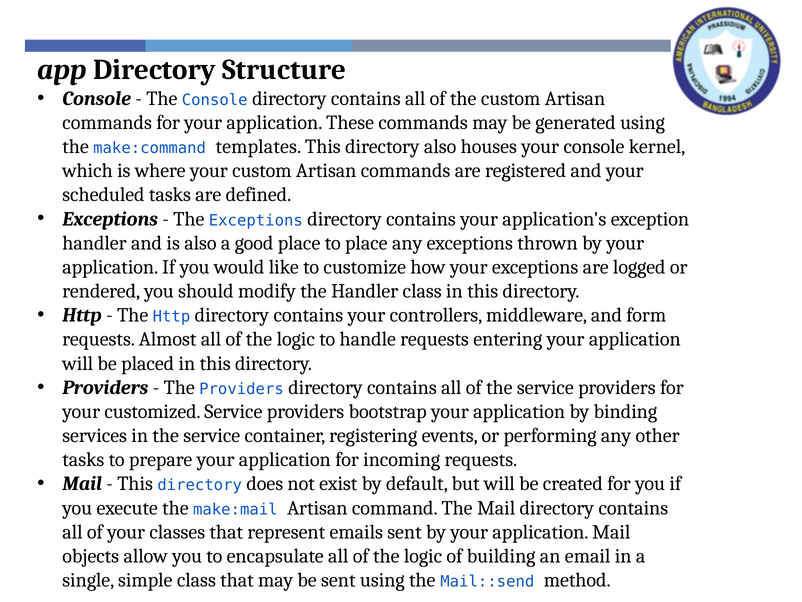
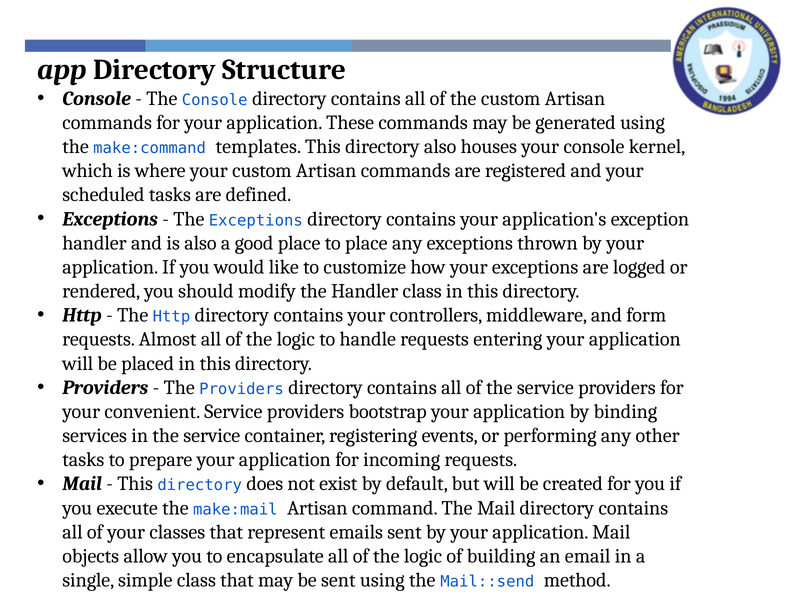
customized: customized -> convenient
